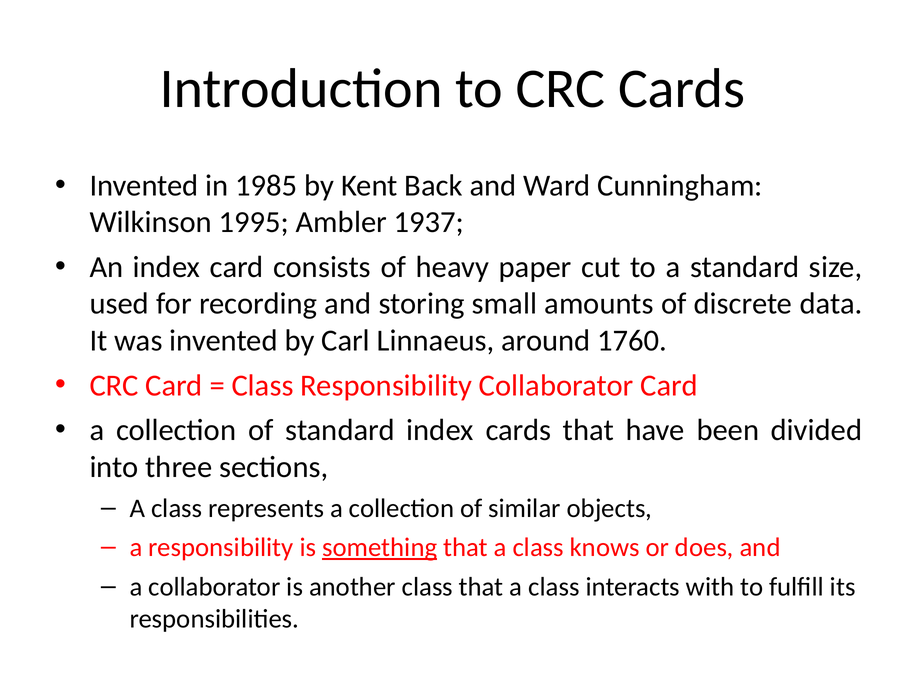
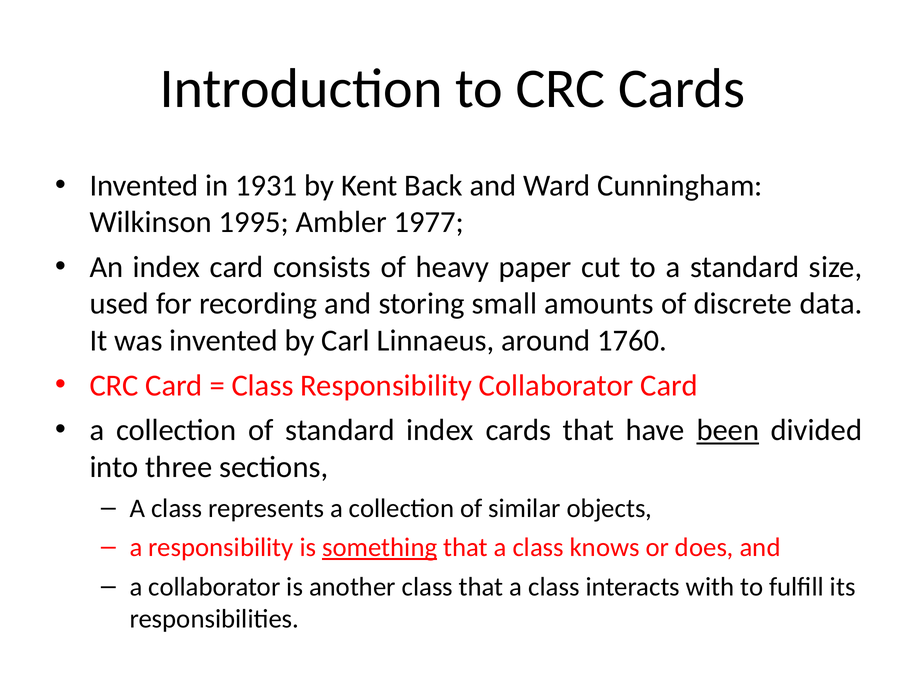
1985: 1985 -> 1931
1937: 1937 -> 1977
been underline: none -> present
